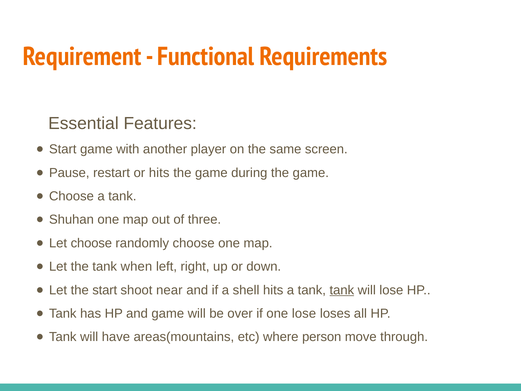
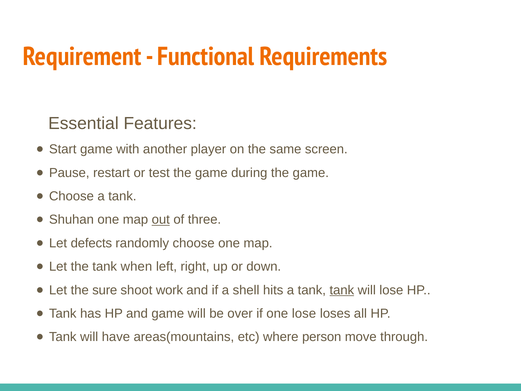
or hits: hits -> test
out underline: none -> present
Let choose: choose -> defects
the start: start -> sure
near: near -> work
